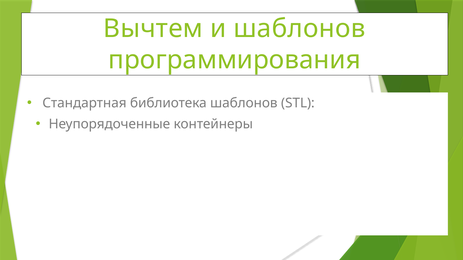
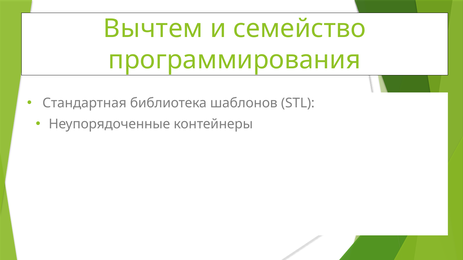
и шаблонов: шаблонов -> семейство
